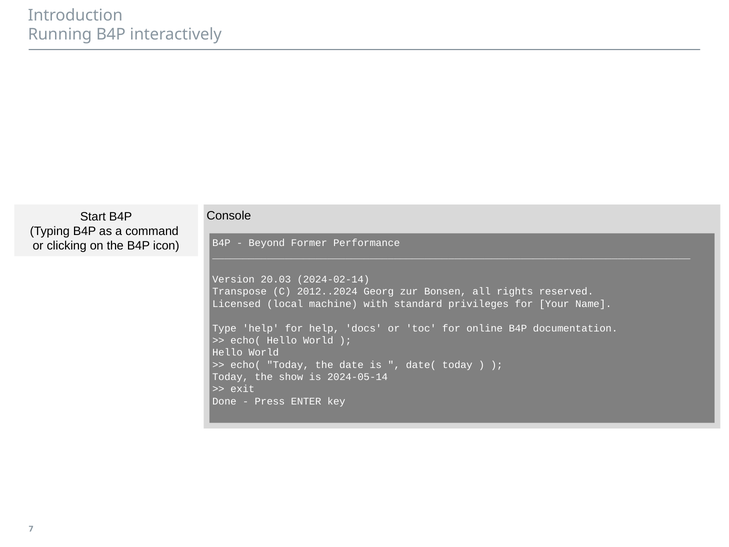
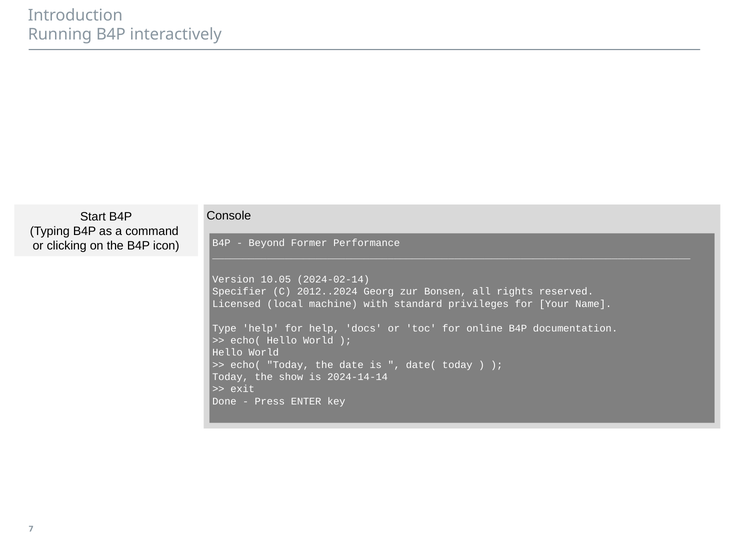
20.03: 20.03 -> 10.05
Transpose: Transpose -> Specifier
2024-05-14: 2024-05-14 -> 2024-14-14
